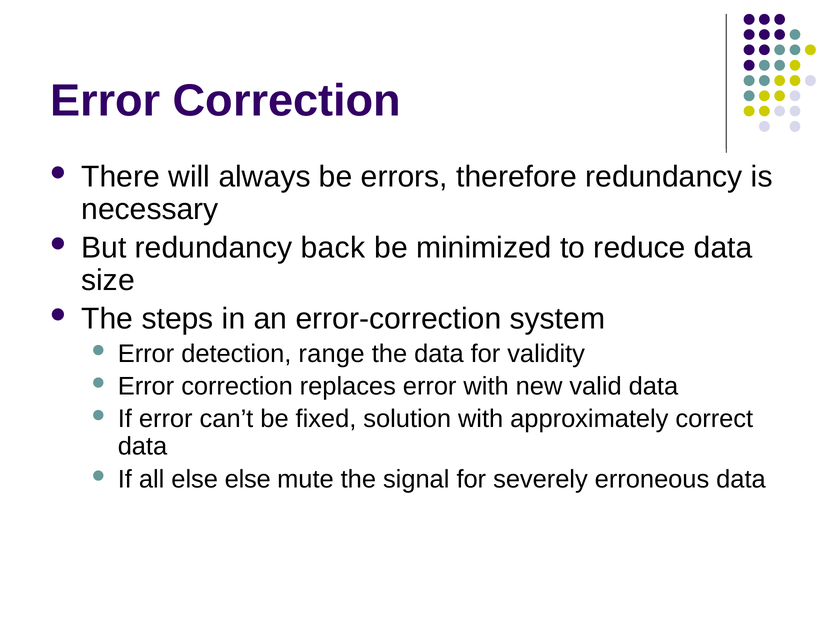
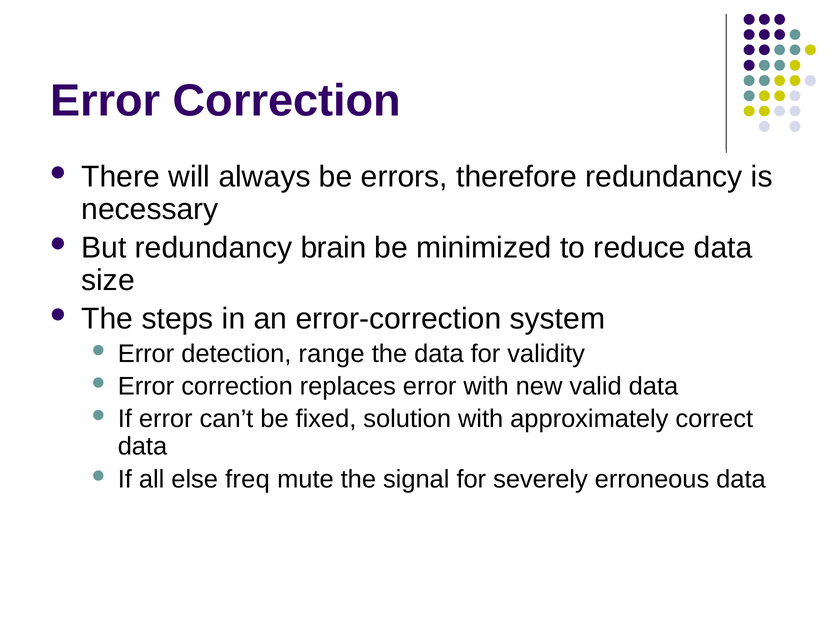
back: back -> brain
else else: else -> freq
